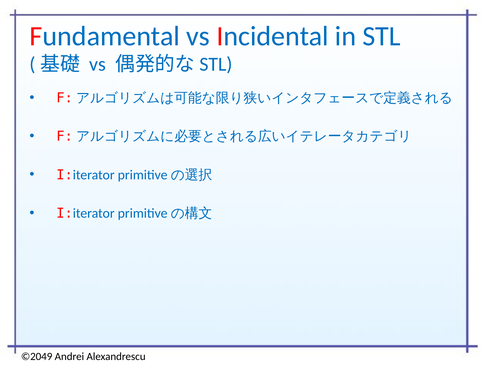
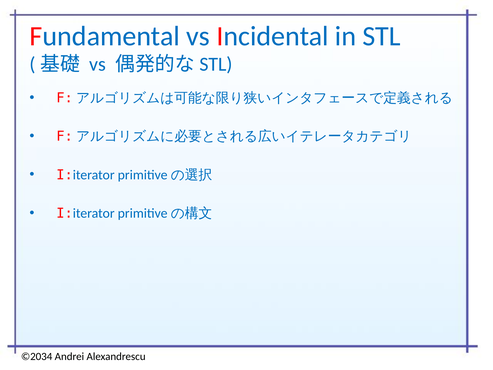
©2049: ©2049 -> ©2034
